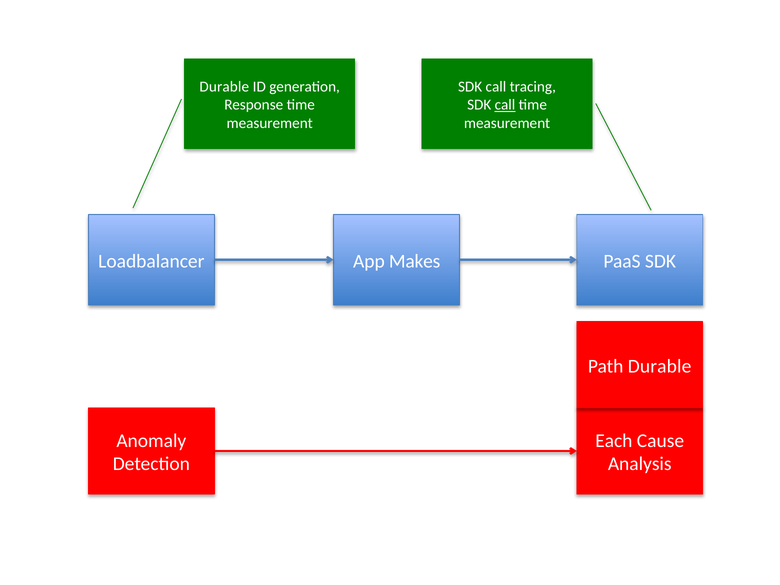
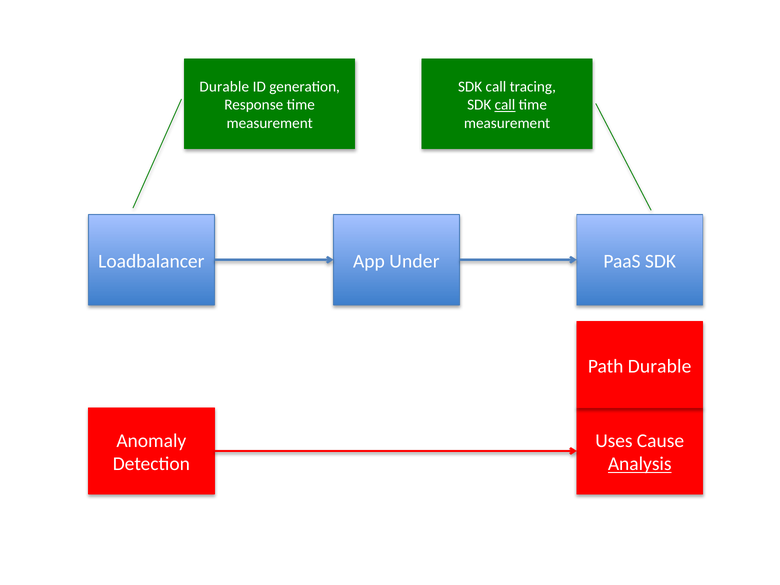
Makes: Makes -> Under
Each: Each -> Uses
Analysis underline: none -> present
